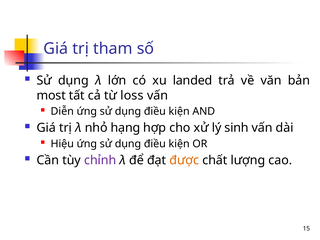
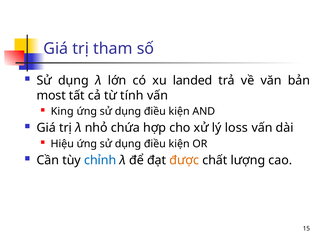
loss: loss -> tính
Diễn: Diễn -> King
hạng: hạng -> chứa
sinh: sinh -> loss
chỉnh colour: purple -> blue
